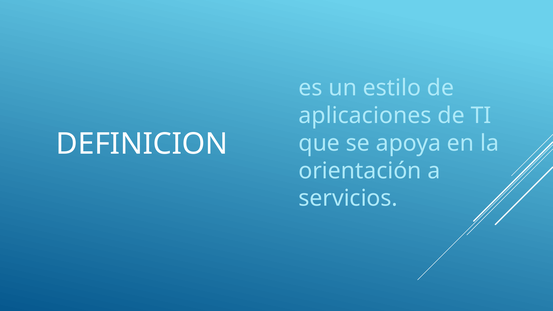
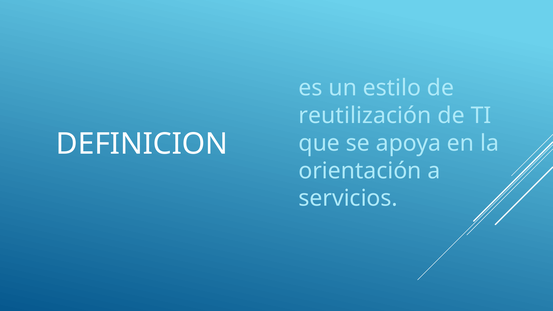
aplicaciones: aplicaciones -> reutilización
